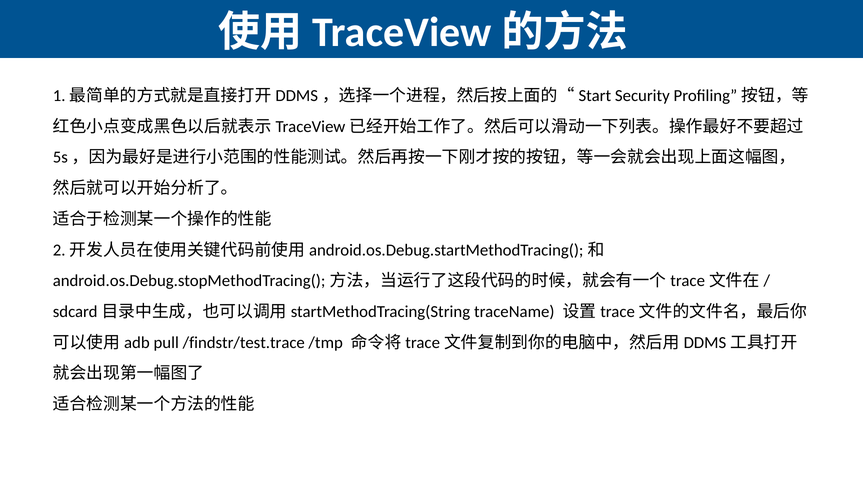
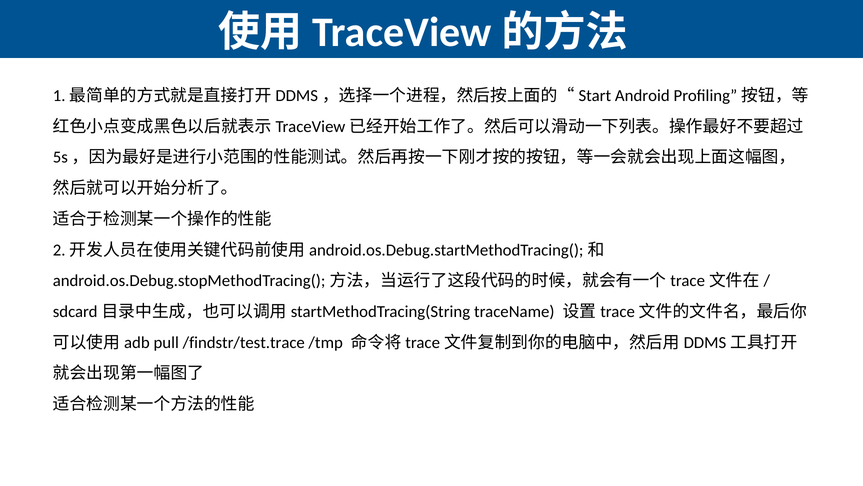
Security: Security -> Android
